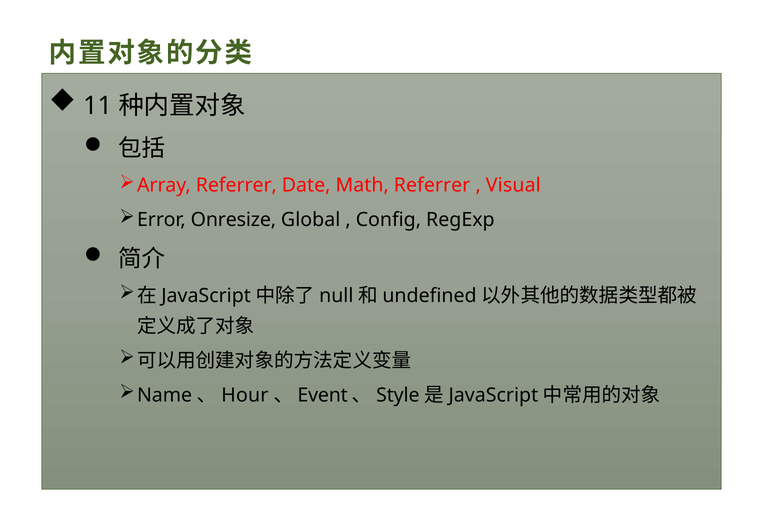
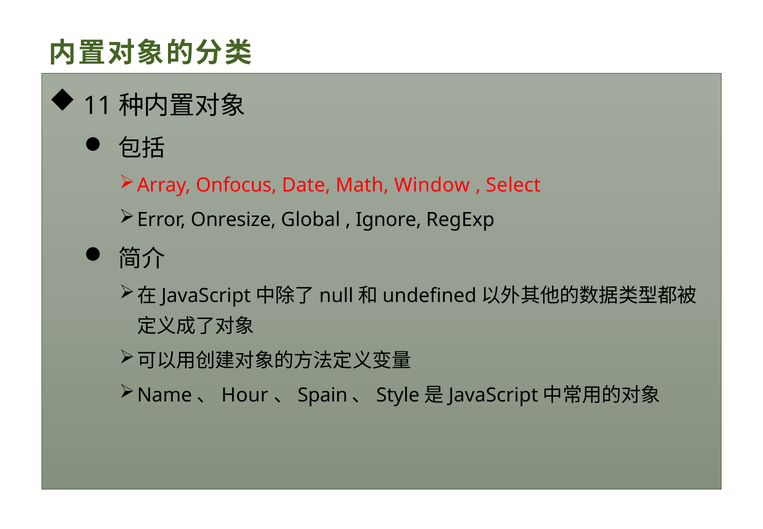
Array Referrer: Referrer -> Onfocus
Math Referrer: Referrer -> Window
Visual: Visual -> Select
Config: Config -> Ignore
Event: Event -> Spain
